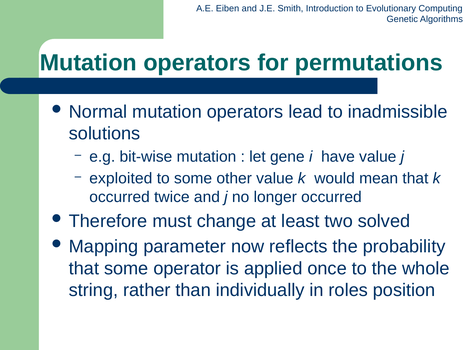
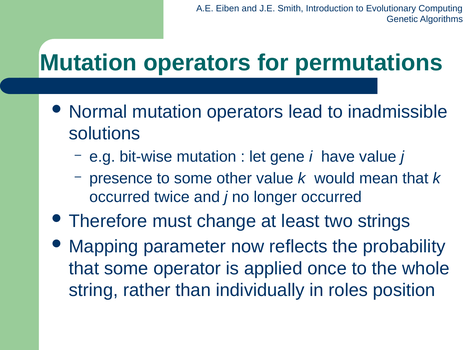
exploited: exploited -> presence
solved: solved -> strings
